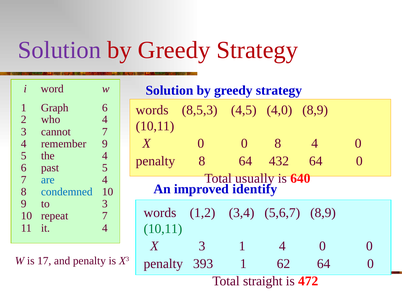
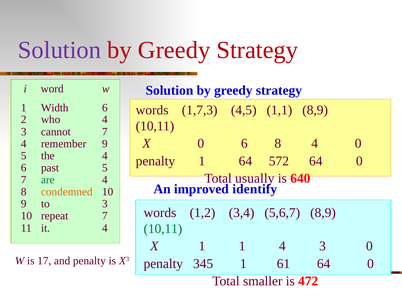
Graph: Graph -> Width
8,5,3: 8,5,3 -> 1,7,3
4,0: 4,0 -> 1,1
X 0 0: 0 -> 6
penalty 8: 8 -> 1
432: 432 -> 572
are colour: blue -> green
condemned colour: blue -> orange
X 3: 3 -> 1
1 4 0: 0 -> 3
393: 393 -> 345
62: 62 -> 61
straight: straight -> smaller
